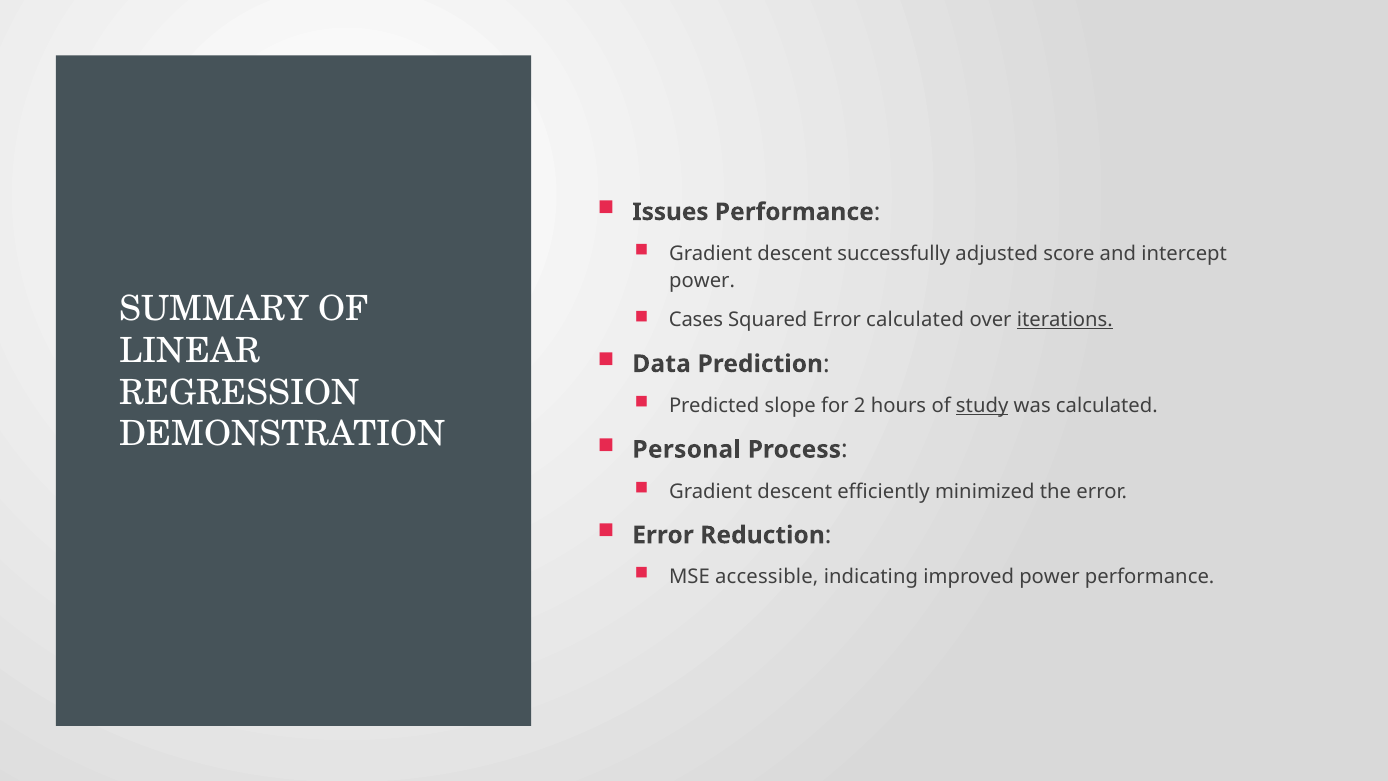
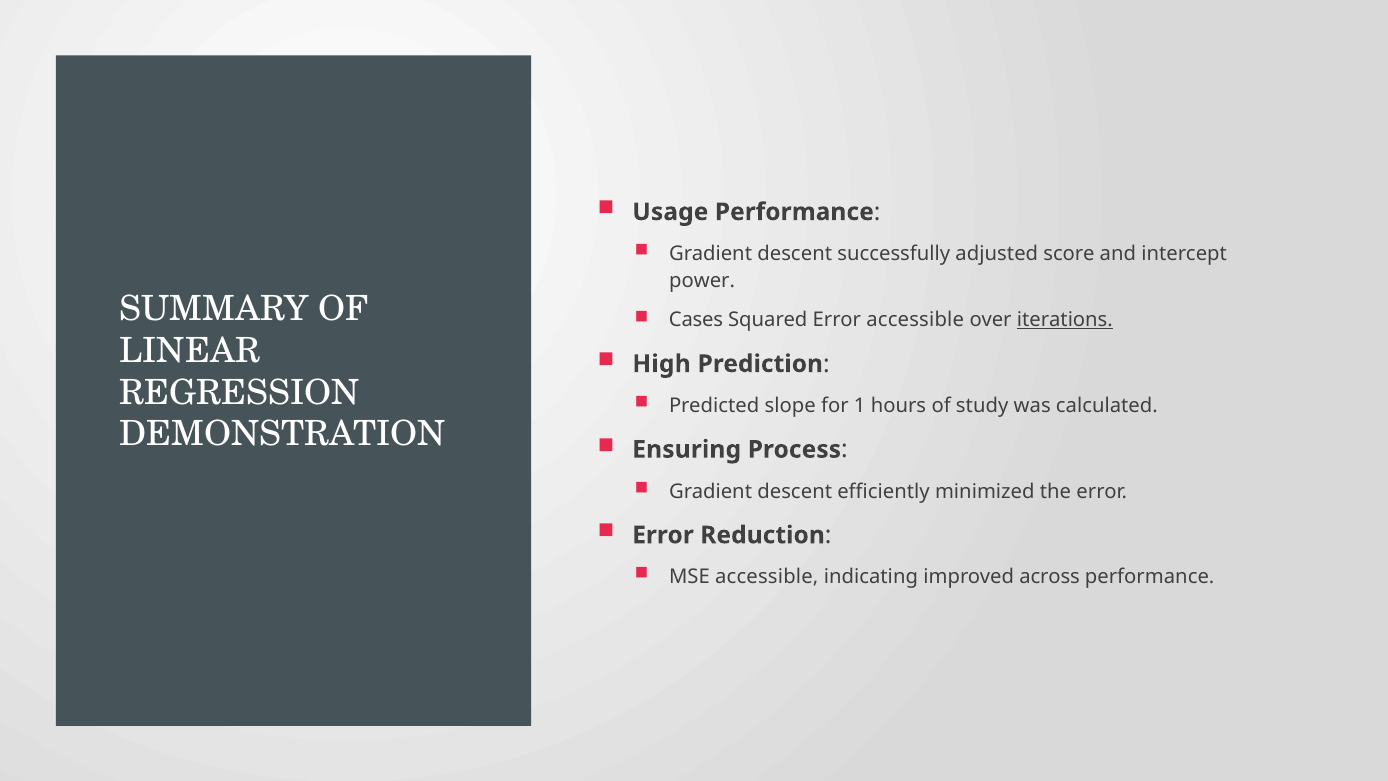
Issues: Issues -> Usage
Error calculated: calculated -> accessible
Data: Data -> High
2: 2 -> 1
study underline: present -> none
Personal: Personal -> Ensuring
improved power: power -> across
